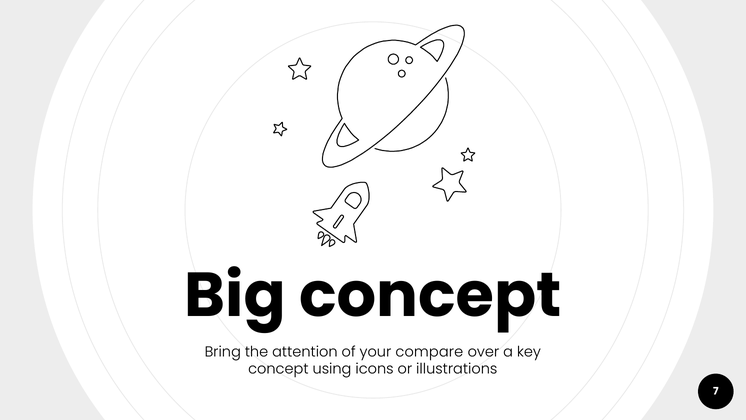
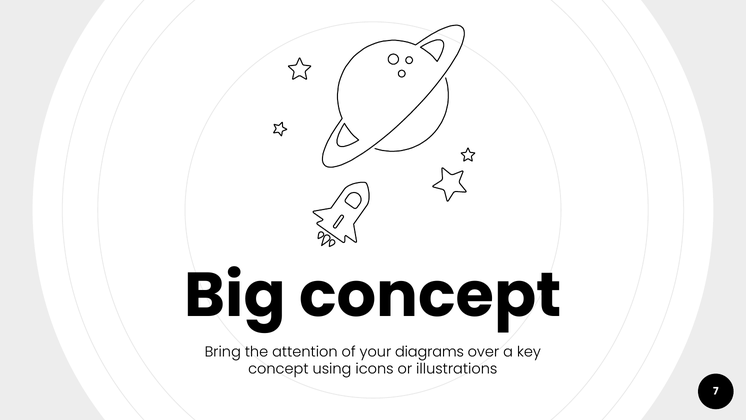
compare: compare -> diagrams
